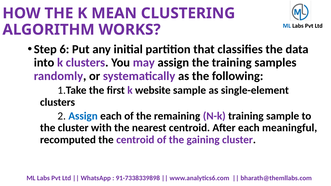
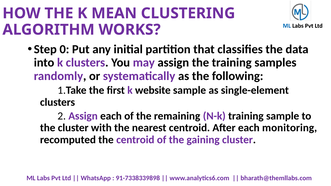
6: 6 -> 0
Assign at (83, 116) colour: blue -> purple
meaningful: meaningful -> monitoring
